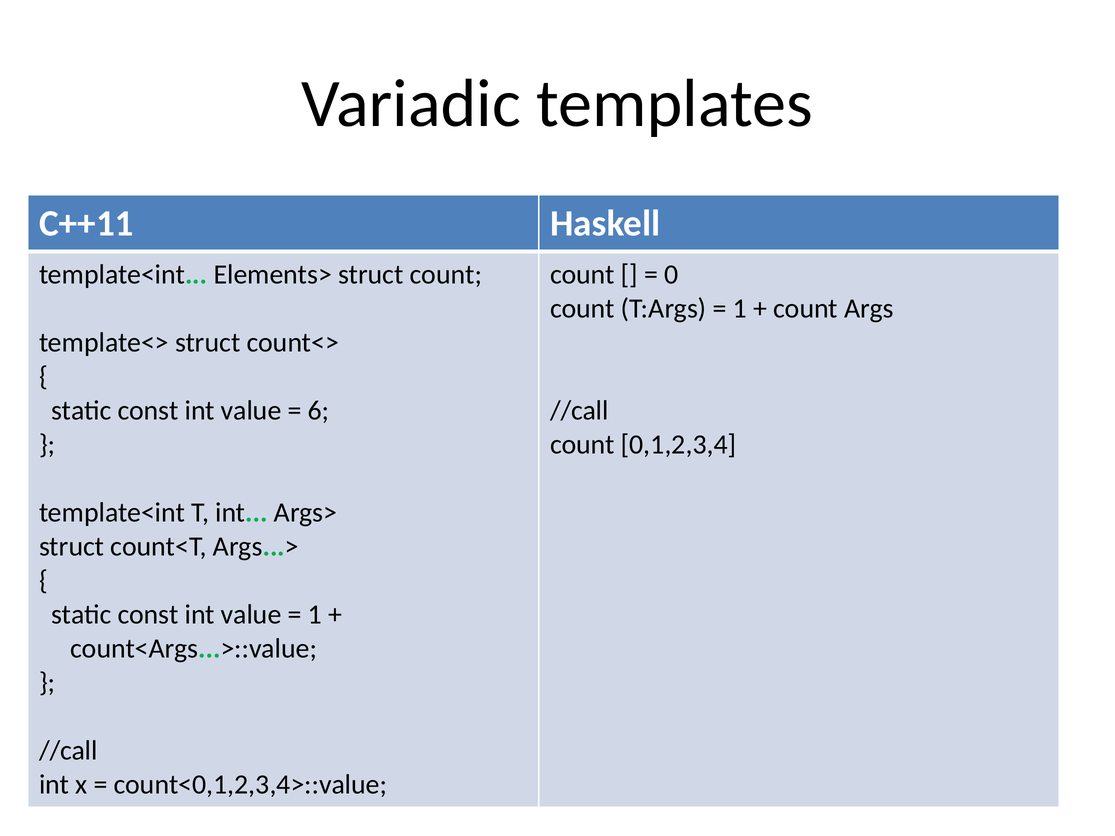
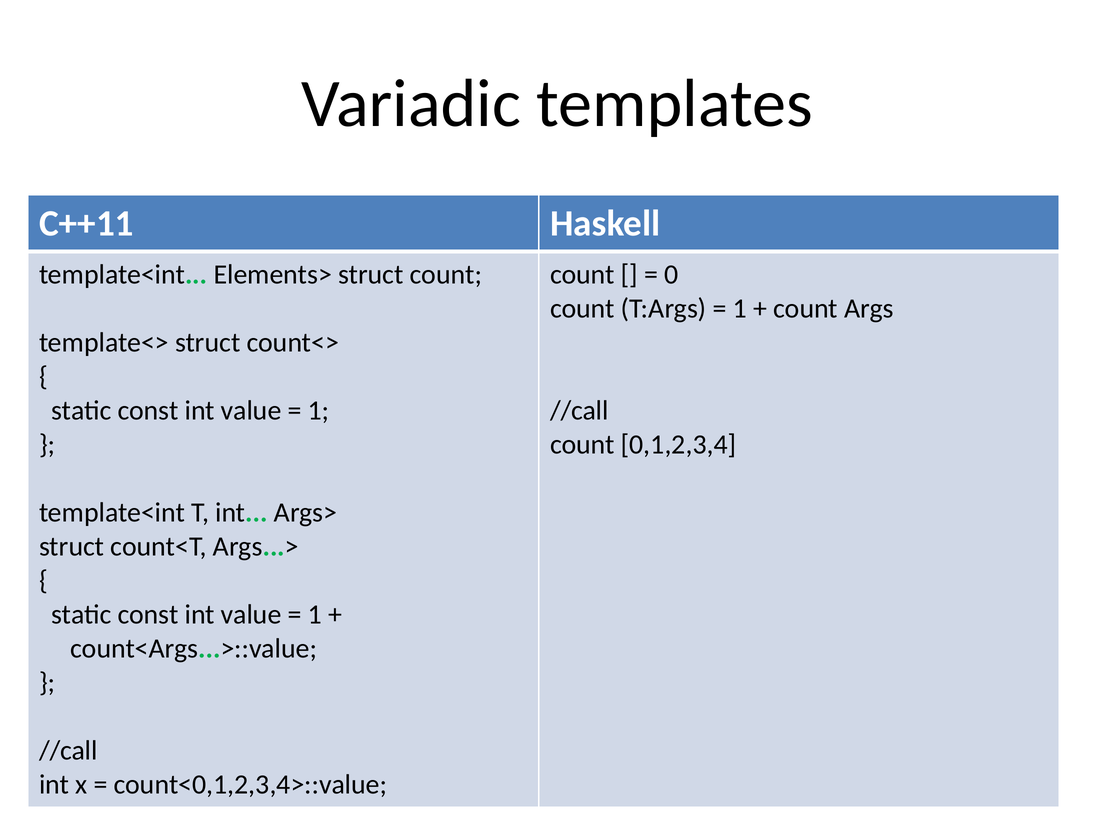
6 at (319, 411): 6 -> 1
